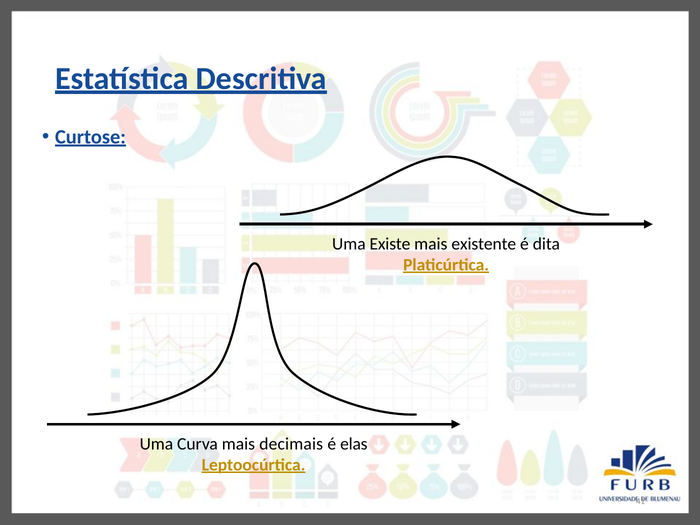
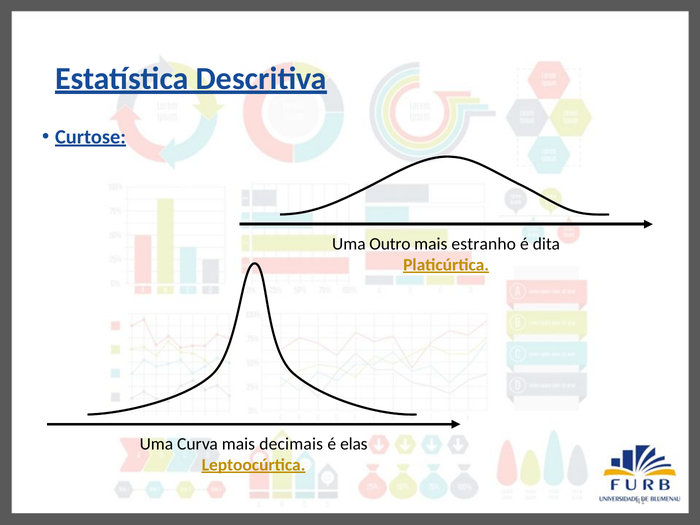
Existe: Existe -> Outro
existente: existente -> estranho
